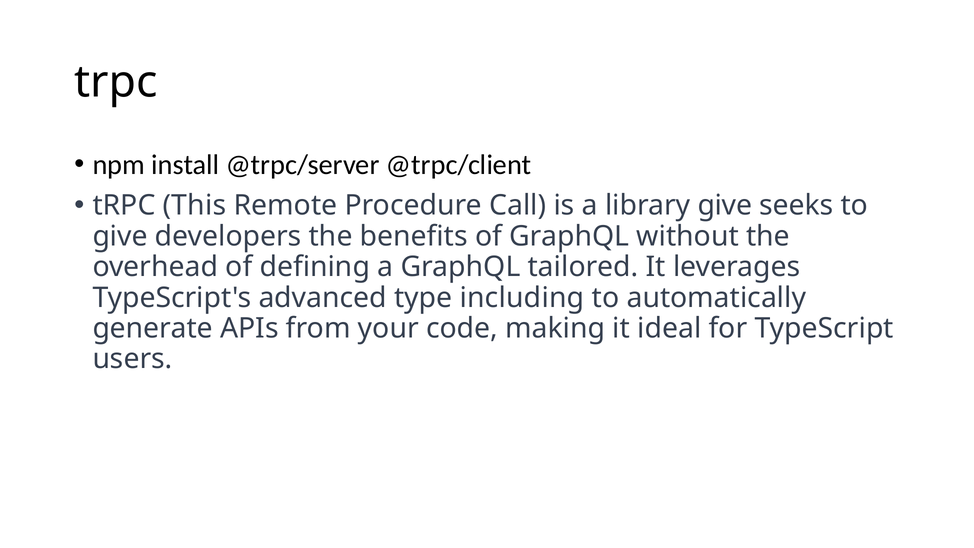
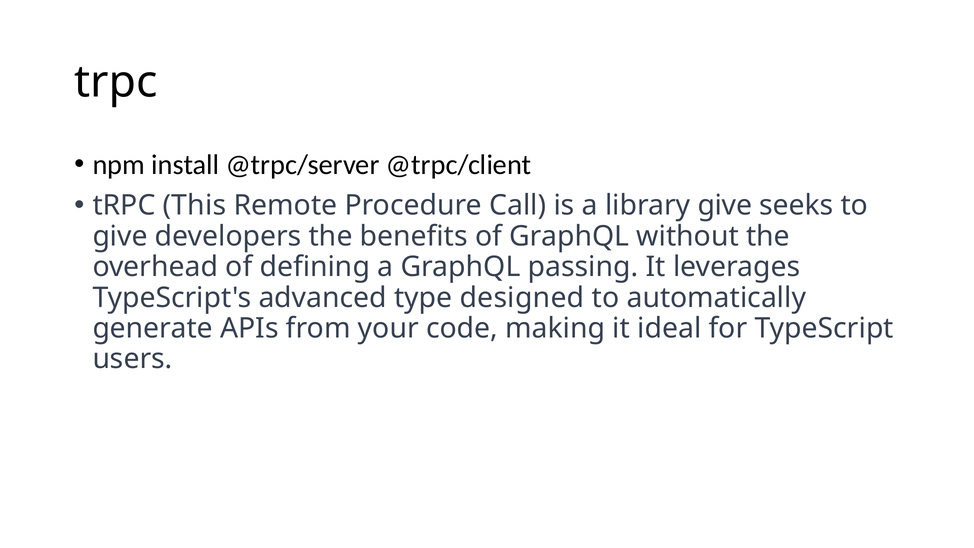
tailored: tailored -> passing
including: including -> designed
